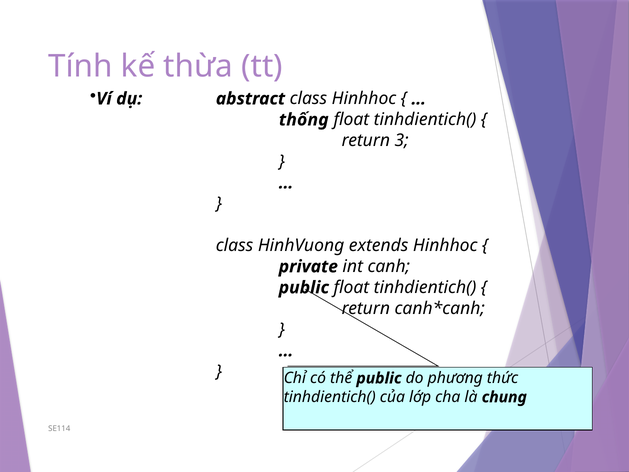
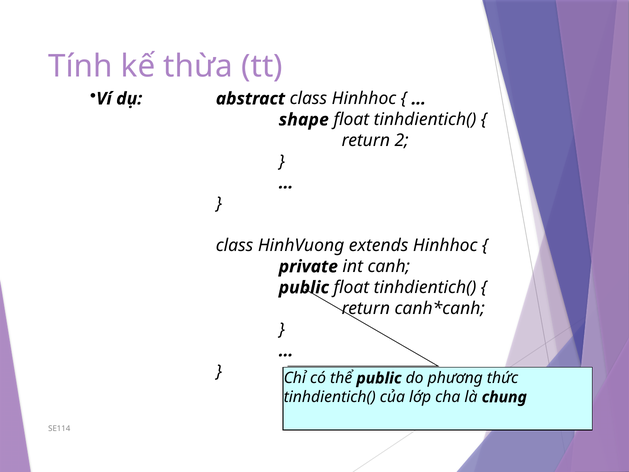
thống: thống -> shape
3: 3 -> 2
